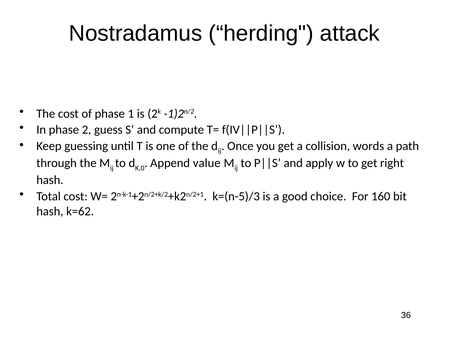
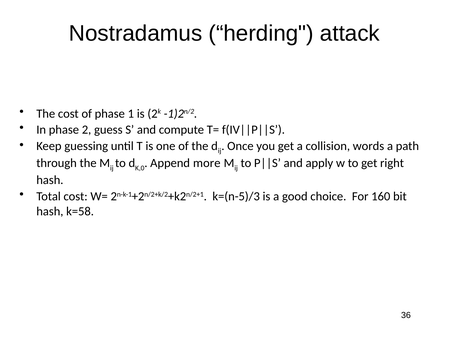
value: value -> more
k=62: k=62 -> k=58
